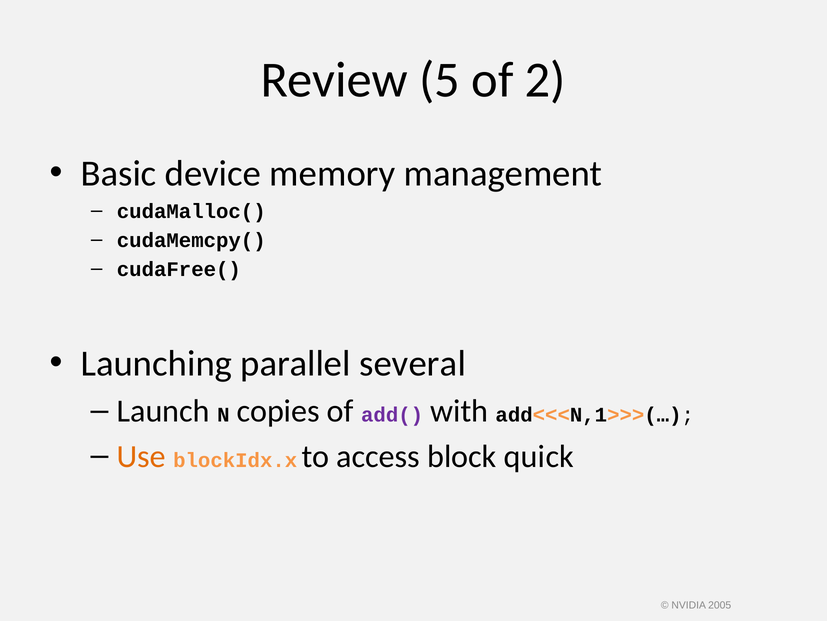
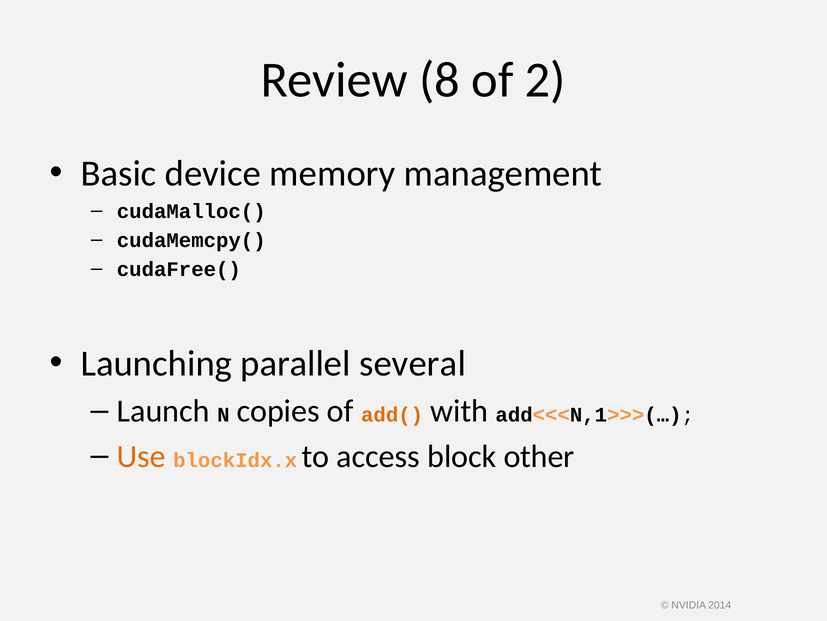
5: 5 -> 8
add( colour: purple -> orange
quick: quick -> other
2005: 2005 -> 2014
